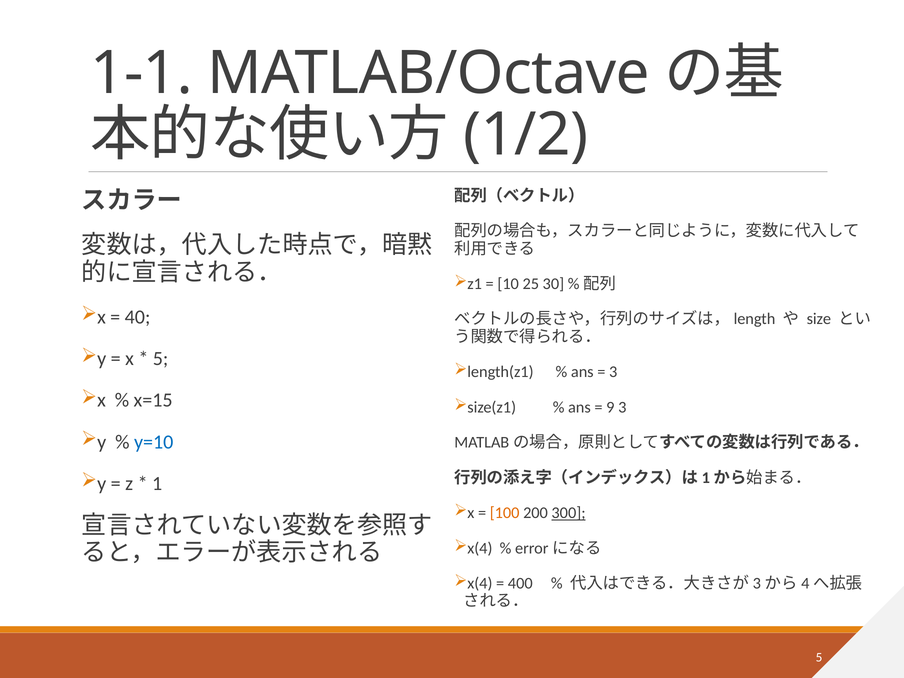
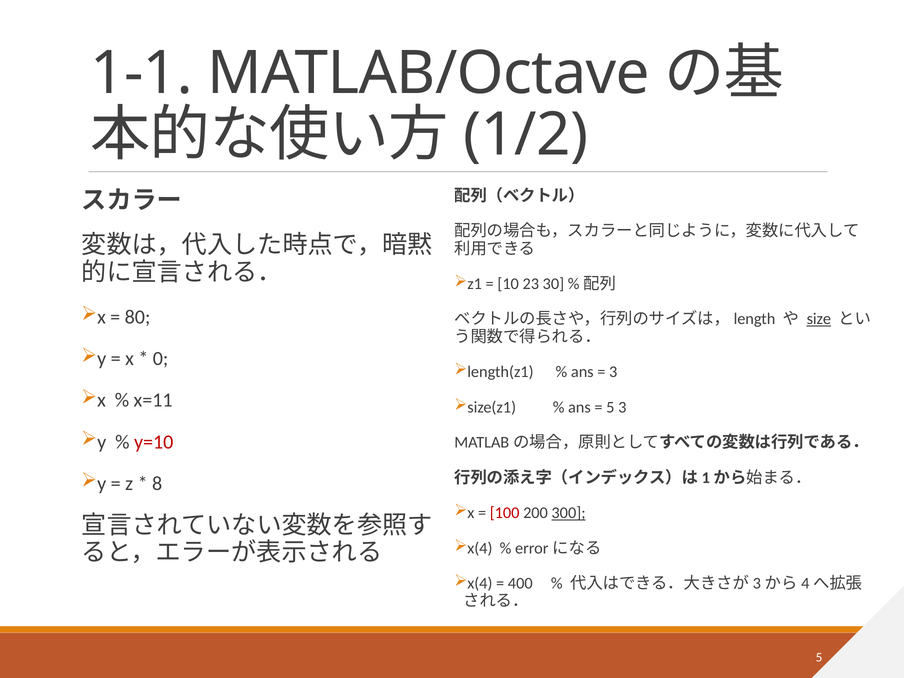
25: 25 -> 23
40: 40 -> 80
size underline: none -> present
5 at (161, 359): 5 -> 0
x=15: x=15 -> x=11
9 at (610, 407): 9 -> 5
y=10 colour: blue -> red
1: 1 -> 8
100 colour: orange -> red
